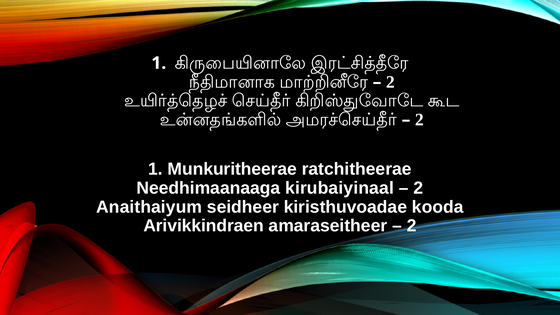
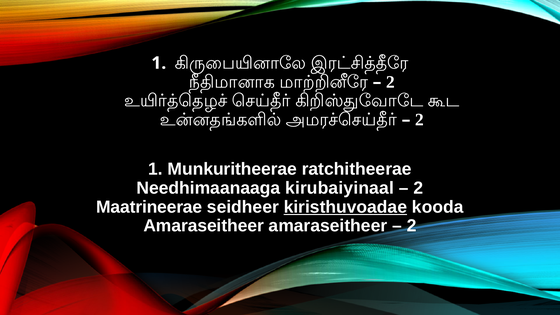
Anaithaiyum: Anaithaiyum -> Maatrineerae
kiristhuvoadae underline: none -> present
Arivikkindraen at (204, 226): Arivikkindraen -> Amaraseitheer
